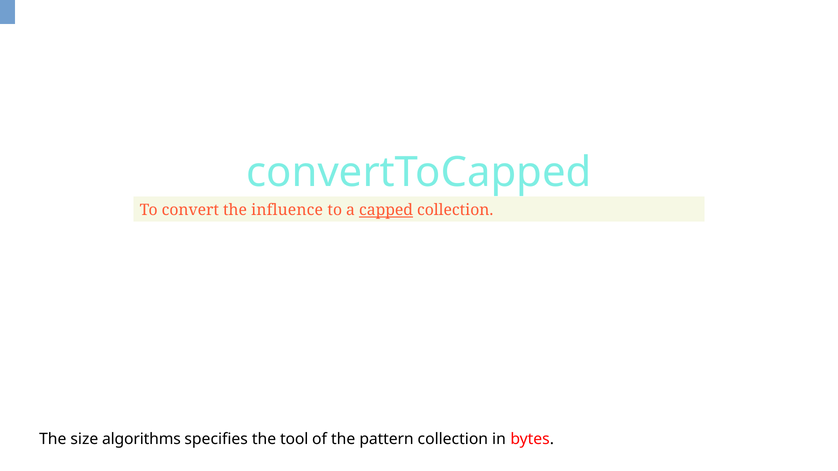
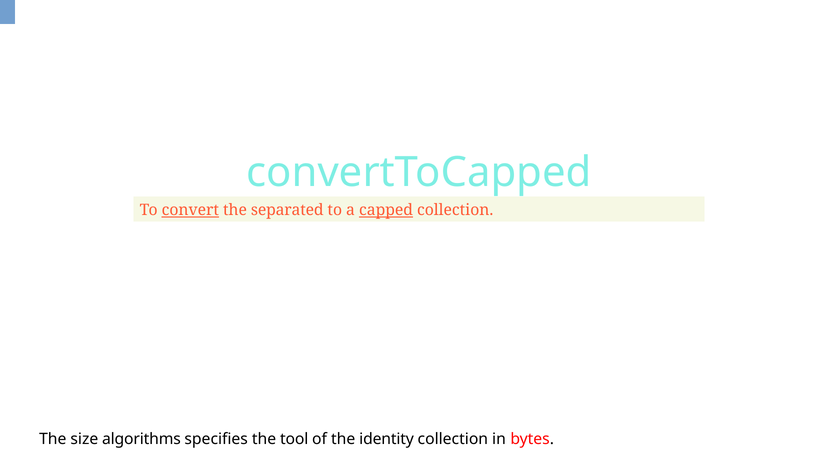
convert underline: none -> present
influence: influence -> separated
pattern: pattern -> identity
